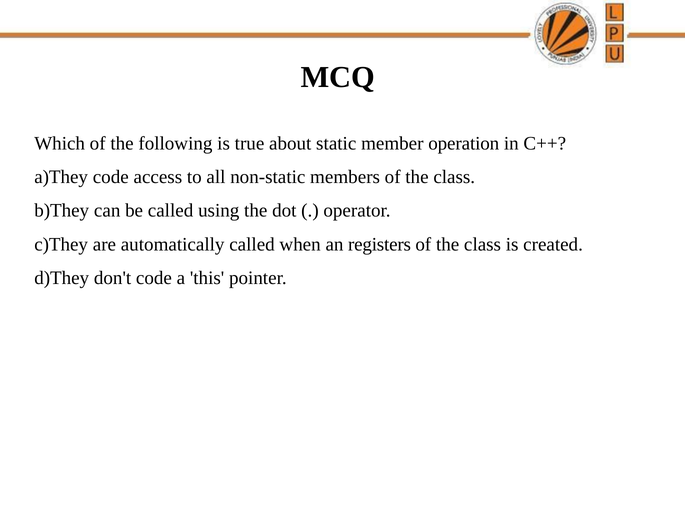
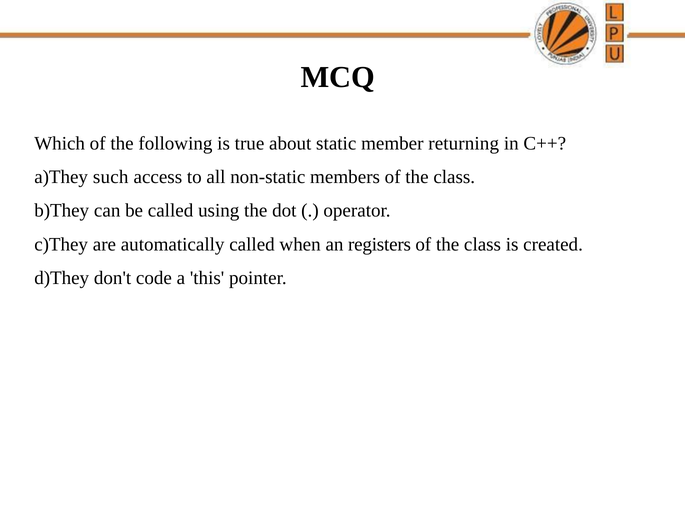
operation: operation -> returning
code at (111, 177): code -> such
